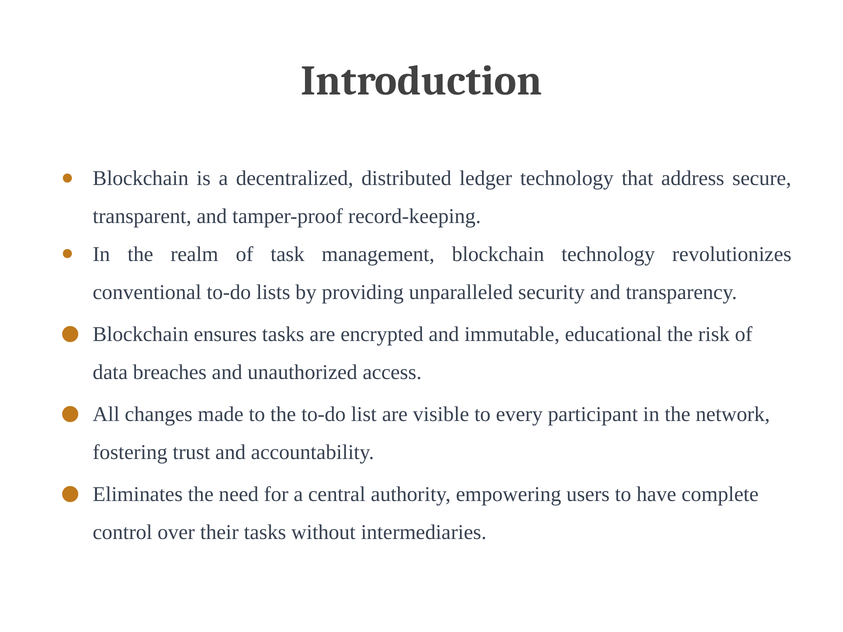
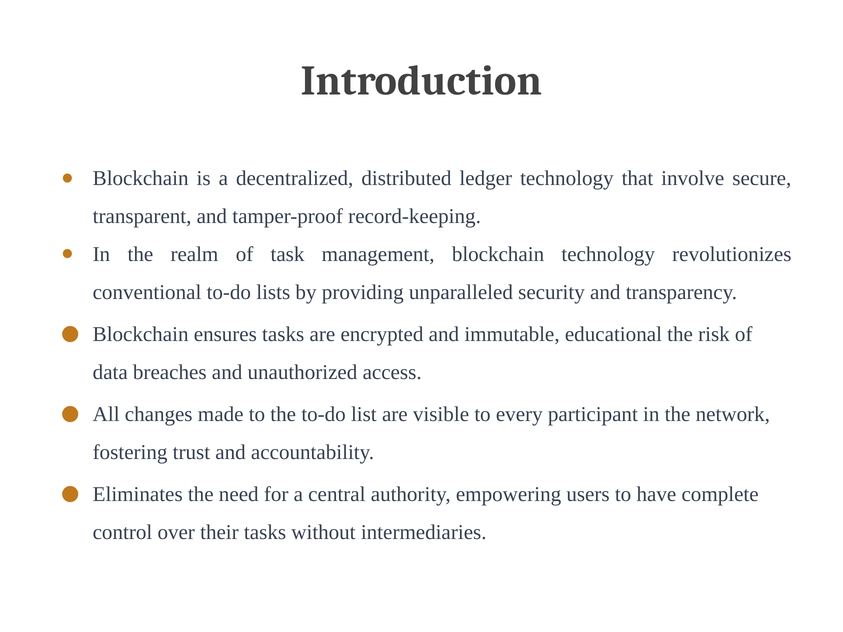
address: address -> involve
